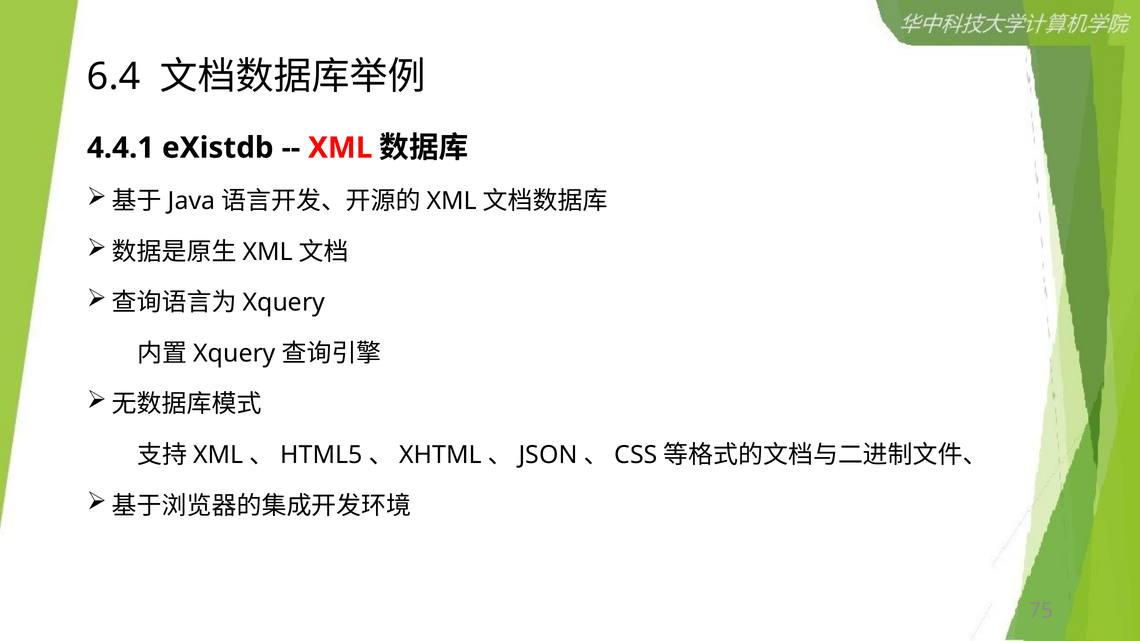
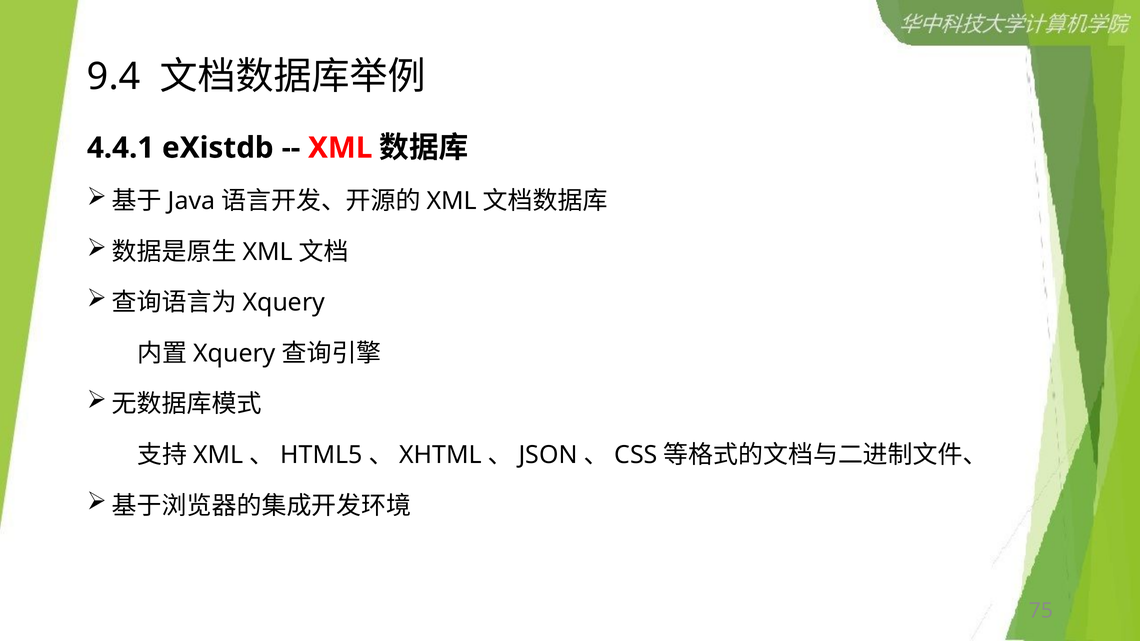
6.4: 6.4 -> 9.4
